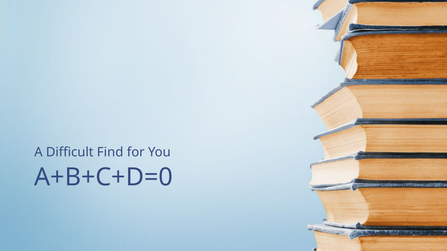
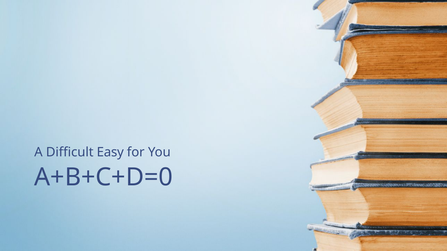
Find: Find -> Easy
